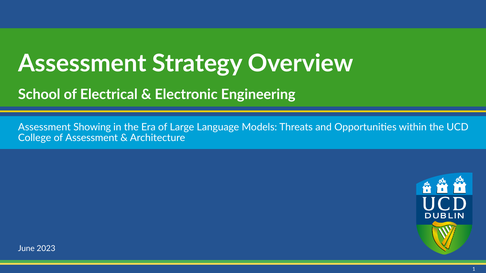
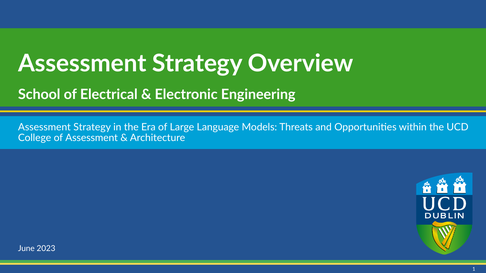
Showing at (92, 127): Showing -> Strategy
